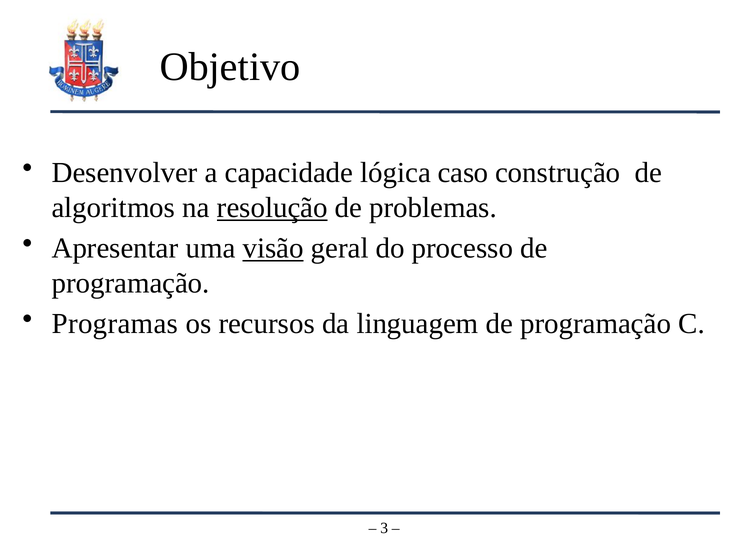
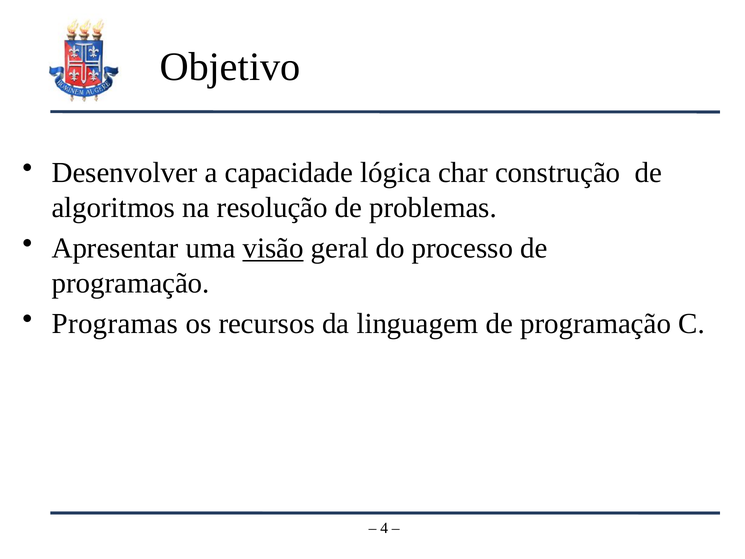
caso: caso -> char
resolução underline: present -> none
3: 3 -> 4
